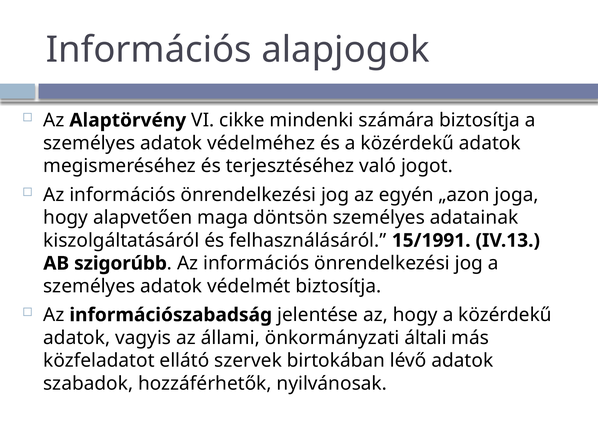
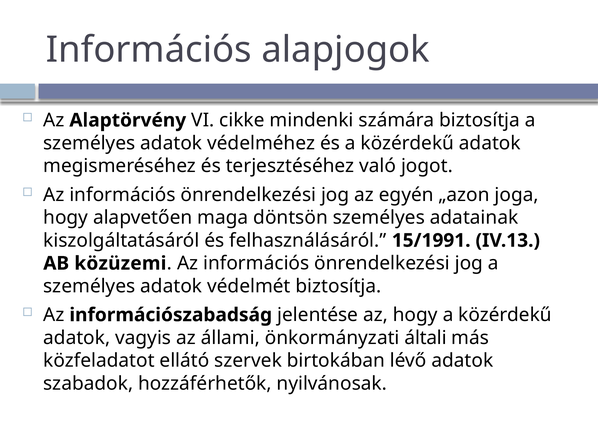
szigorúbb: szigorúbb -> közüzemi
